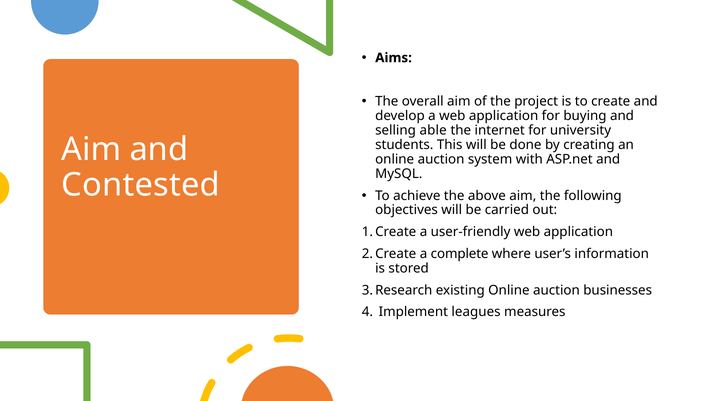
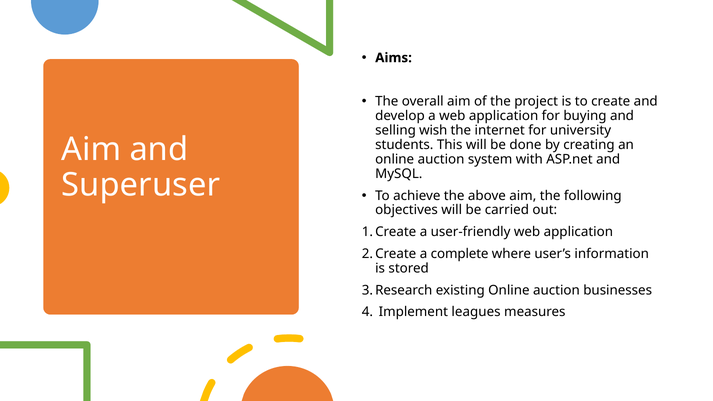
able: able -> wish
Contested: Contested -> Superuser
